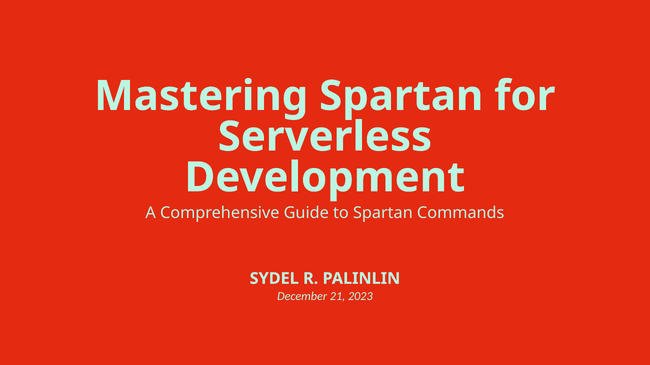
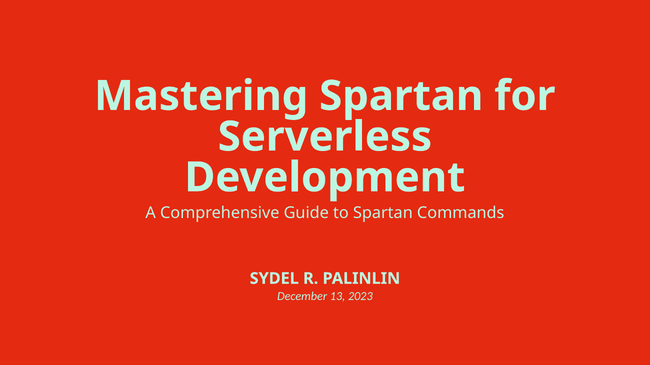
21: 21 -> 13
